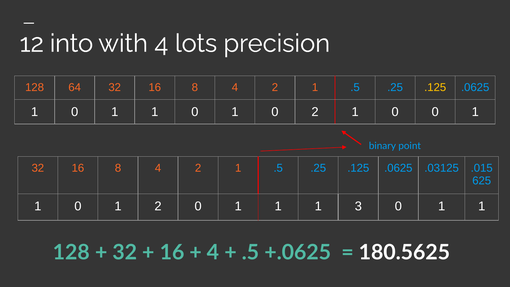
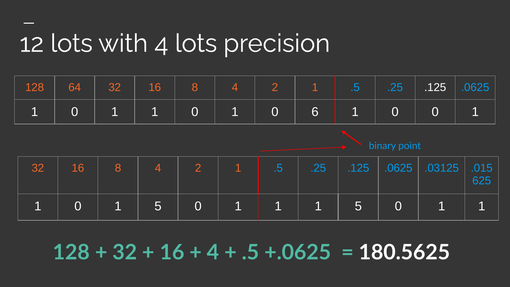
12 into: into -> lots
.125 at (435, 87) colour: yellow -> white
0 2: 2 -> 6
0 1 2: 2 -> 5
1 1 3: 3 -> 5
